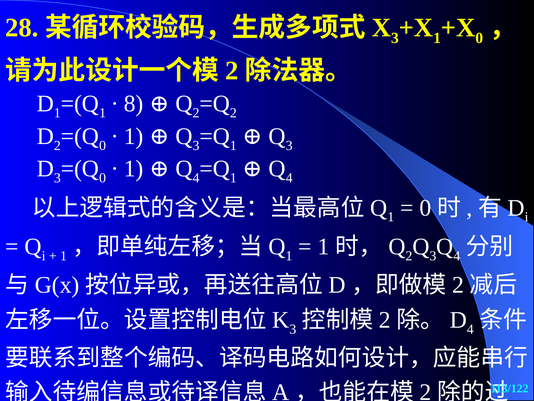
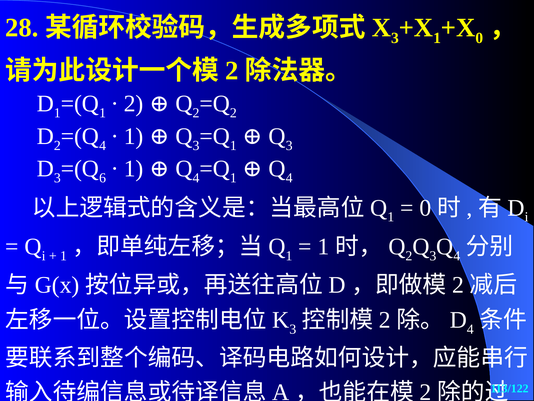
8 at (134, 104): 8 -> 2
0 at (103, 145): 0 -> 4
0 at (103, 178): 0 -> 6
